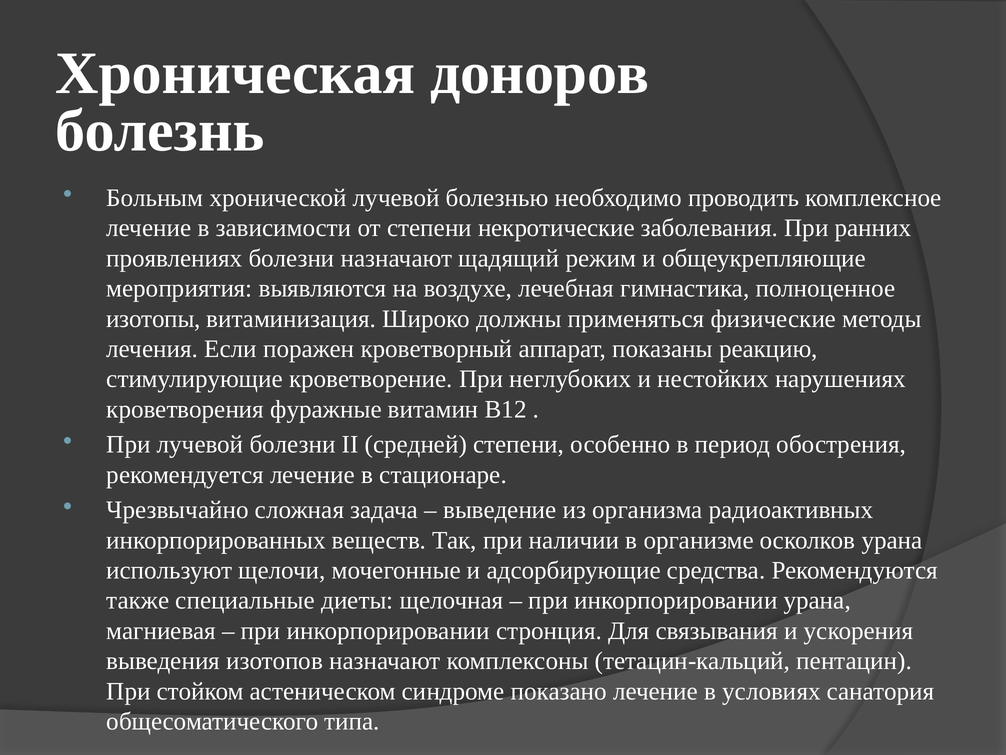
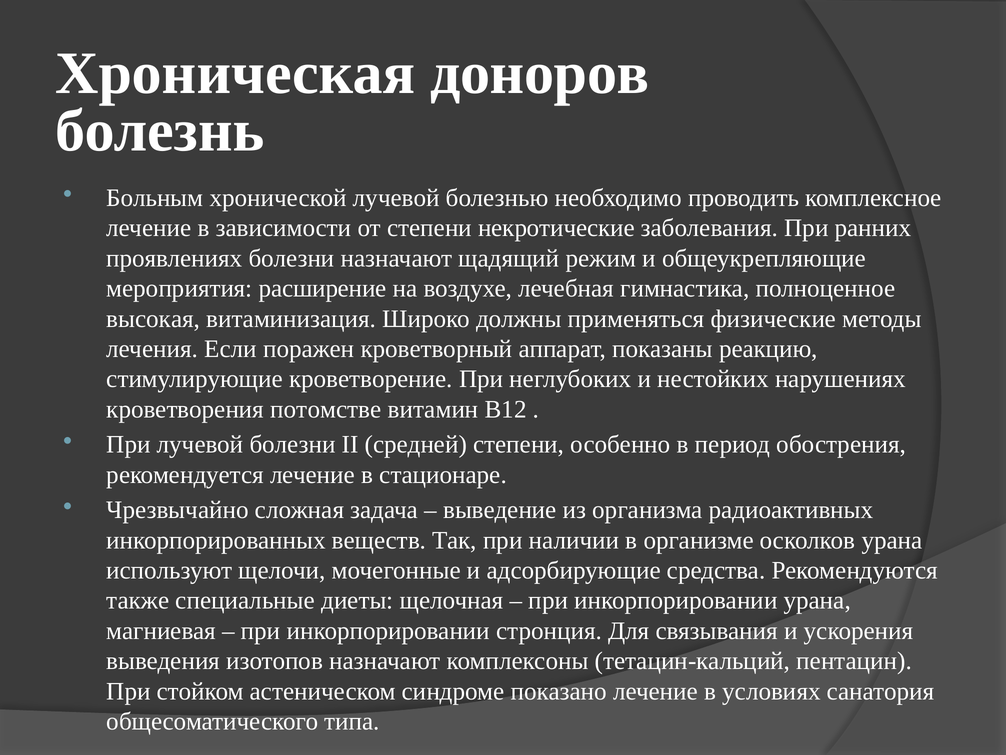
выявляются: выявляются -> расширение
изотопы: изотопы -> высокая
фуражные: фуражные -> потомстве
